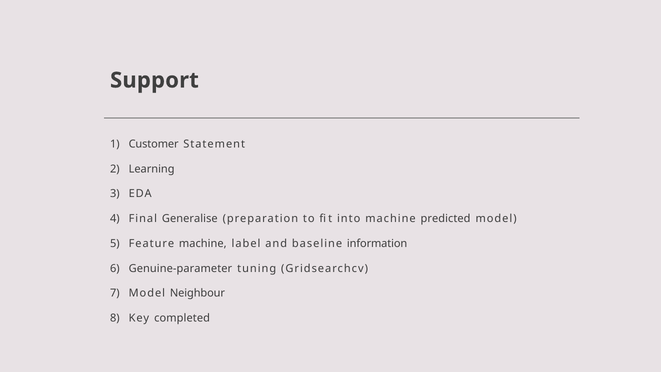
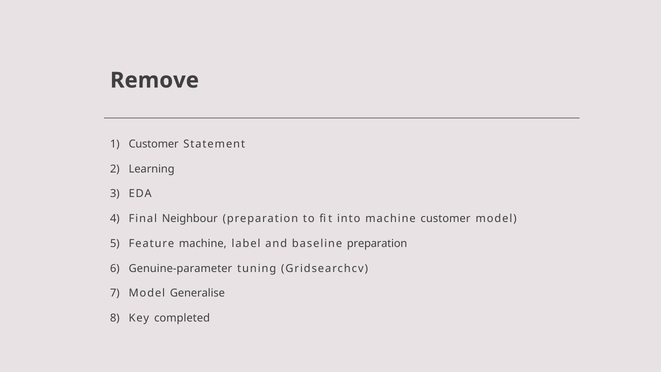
Support: Support -> Remove
Generalise: Generalise -> Neighbour
machine predicted: predicted -> customer
baseline information: information -> preparation
Neighbour: Neighbour -> Generalise
